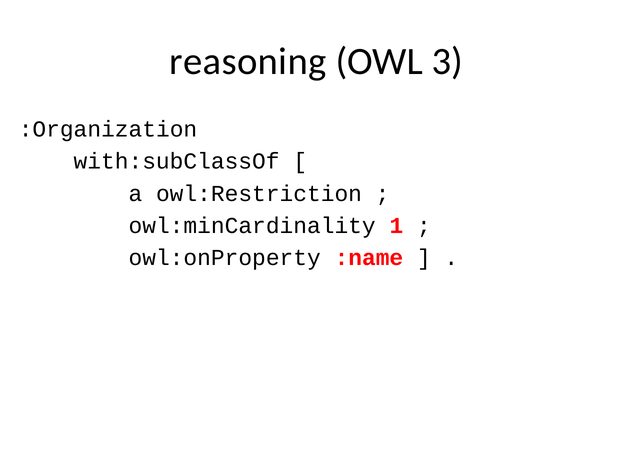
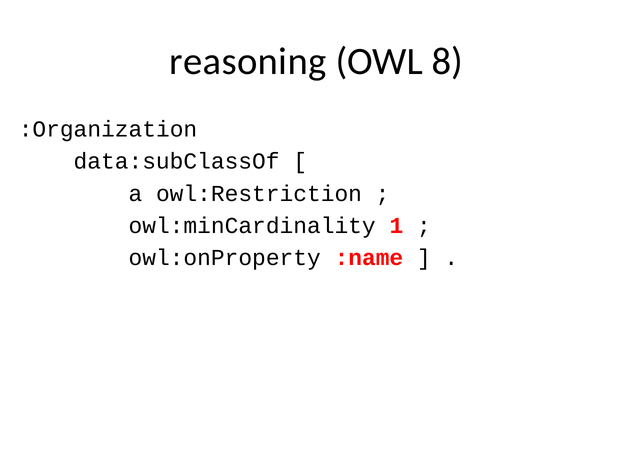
3: 3 -> 8
with:subClassOf: with:subClassOf -> data:subClassOf
